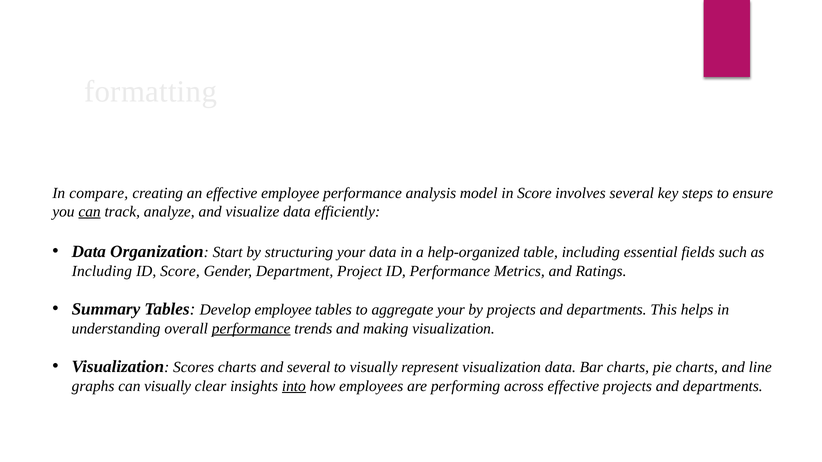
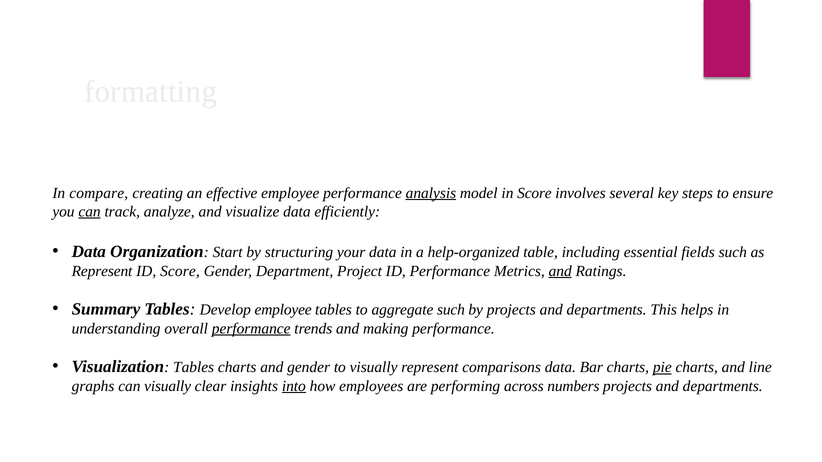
analysis underline: none -> present
Including at (102, 271): Including -> Represent
and at (560, 271) underline: none -> present
aggregate your: your -> such
making visualization: visualization -> performance
Visualization Scores: Scores -> Tables
and several: several -> gender
represent visualization: visualization -> comparisons
pie underline: none -> present
across effective: effective -> numbers
